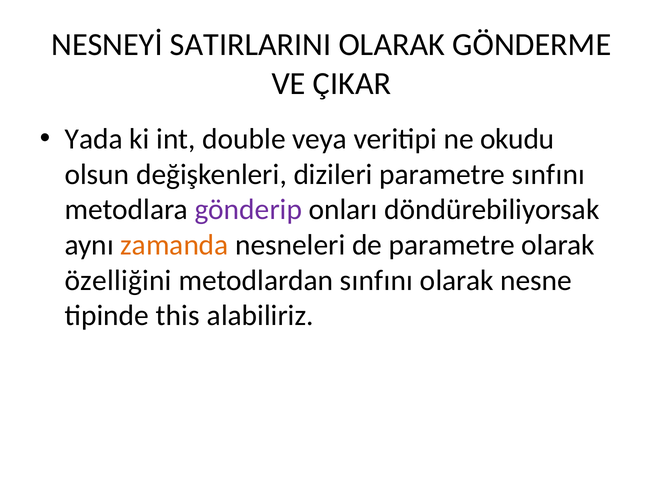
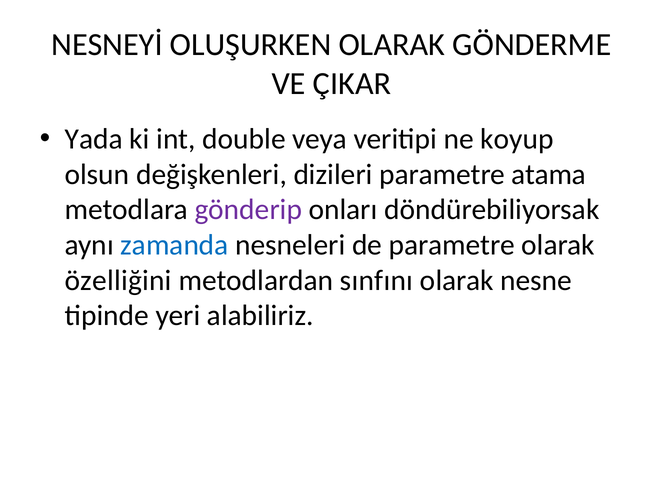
SATIRLARINI: SATIRLARINI -> OLUŞURKEN
okudu: okudu -> koyup
parametre sınfını: sınfını -> atama
zamanda colour: orange -> blue
this: this -> yeri
